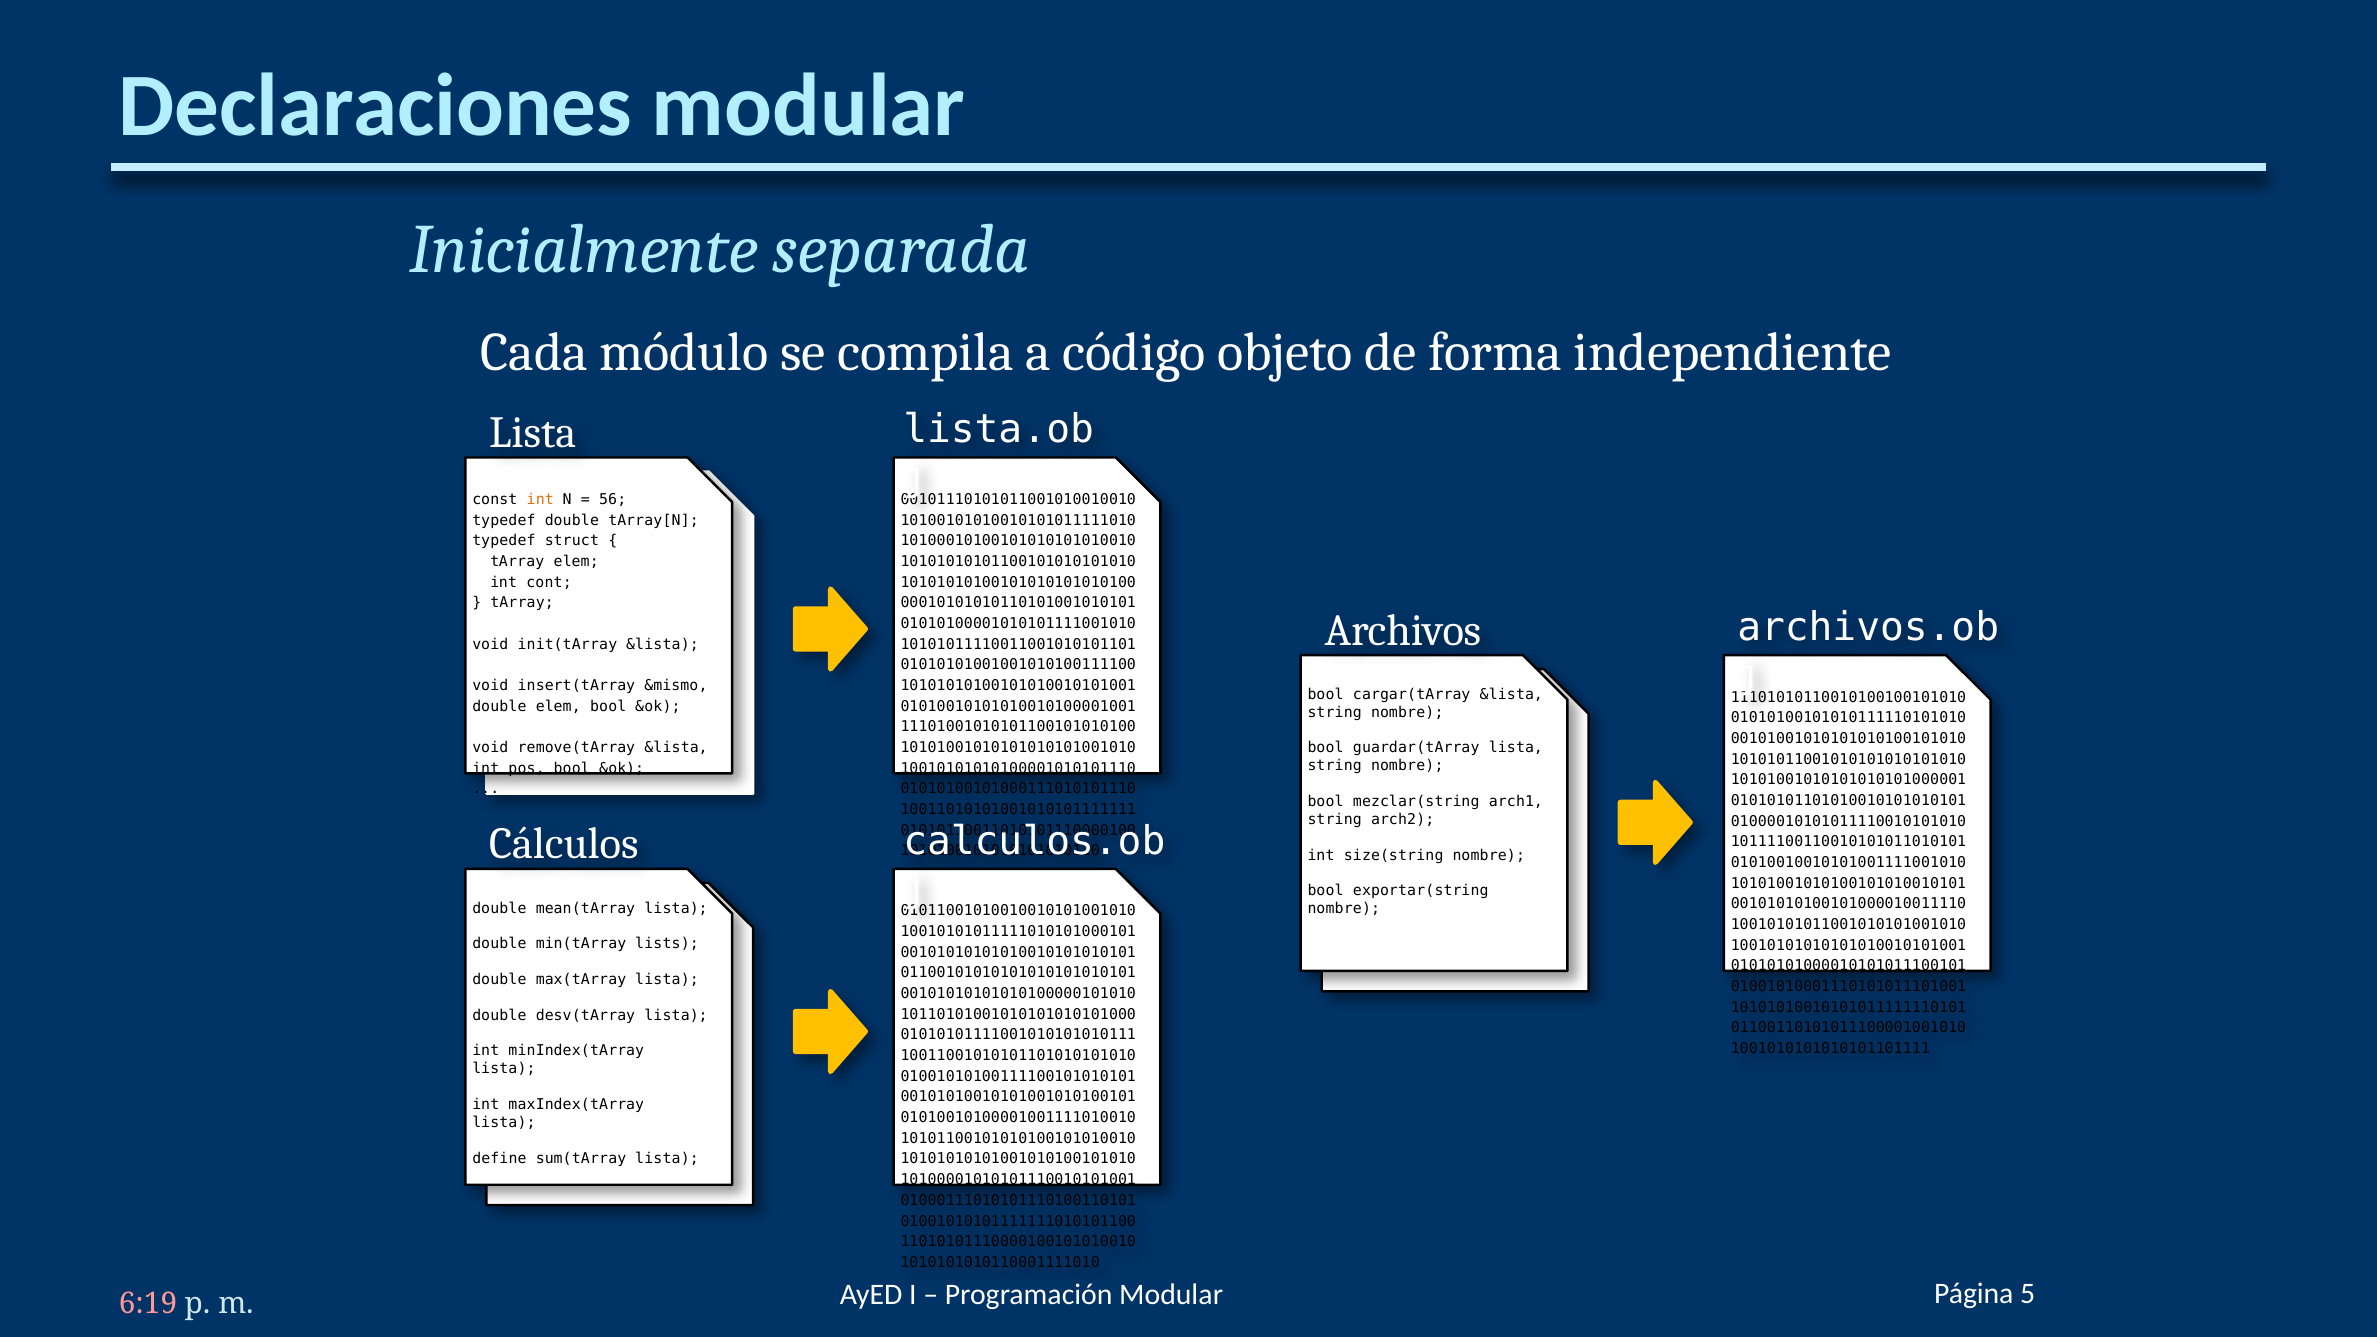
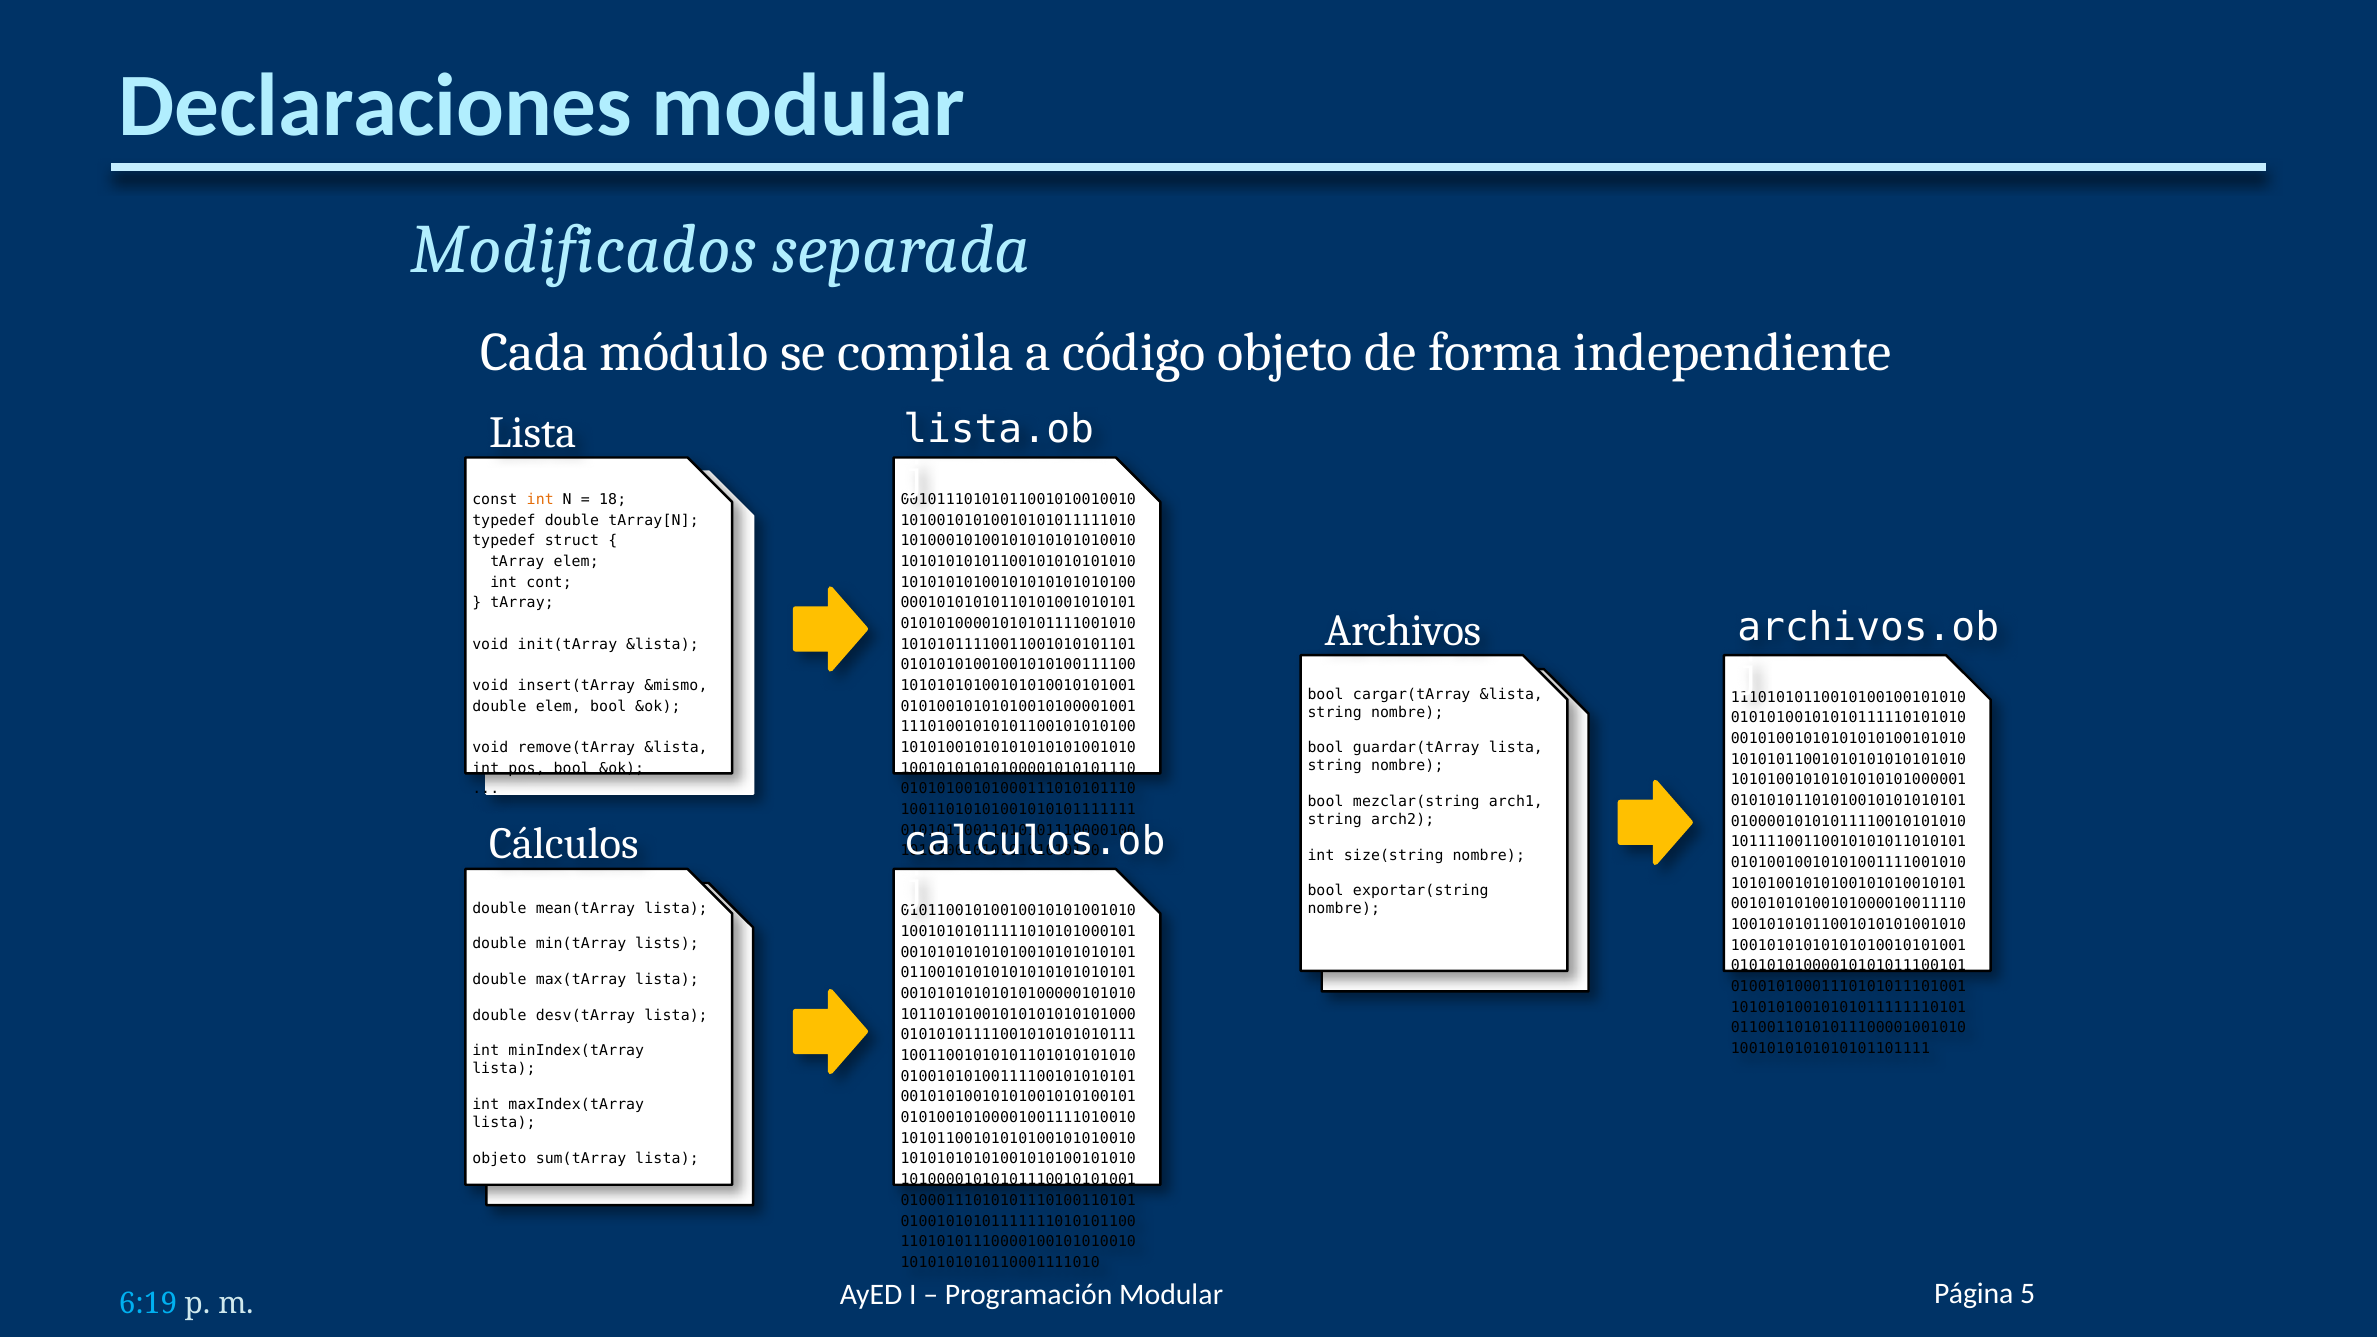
Inicialmente: Inicialmente -> Modificados
56: 56 -> 18
define at (499, 1158): define -> objeto
6:19 colour: pink -> light blue
